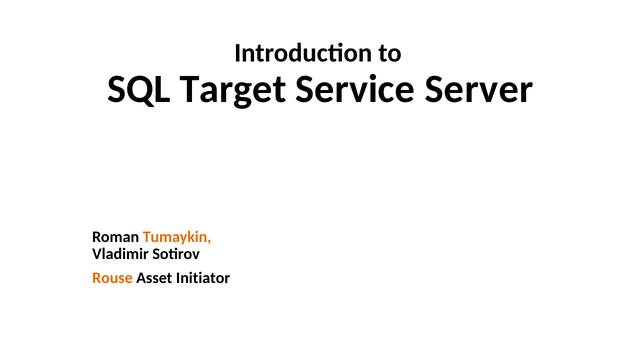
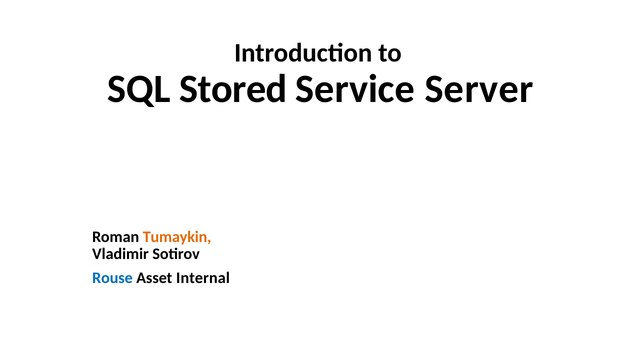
Target: Target -> Stored
Rouse colour: orange -> blue
Initiator: Initiator -> Internal
